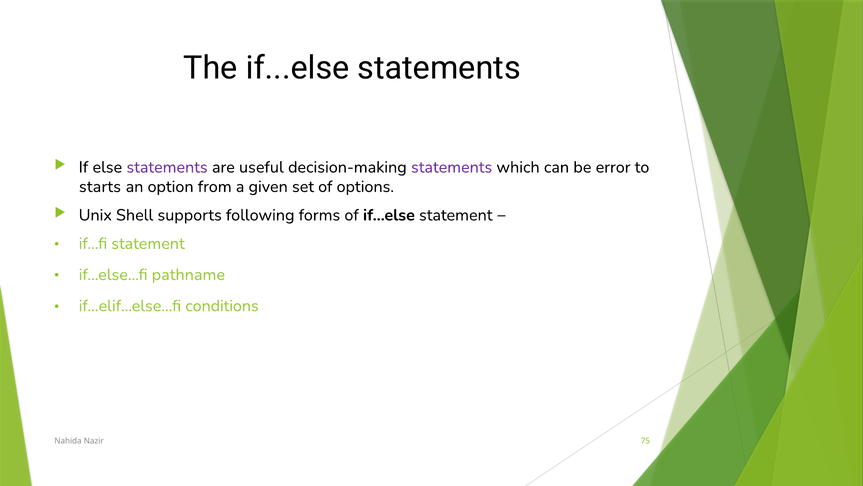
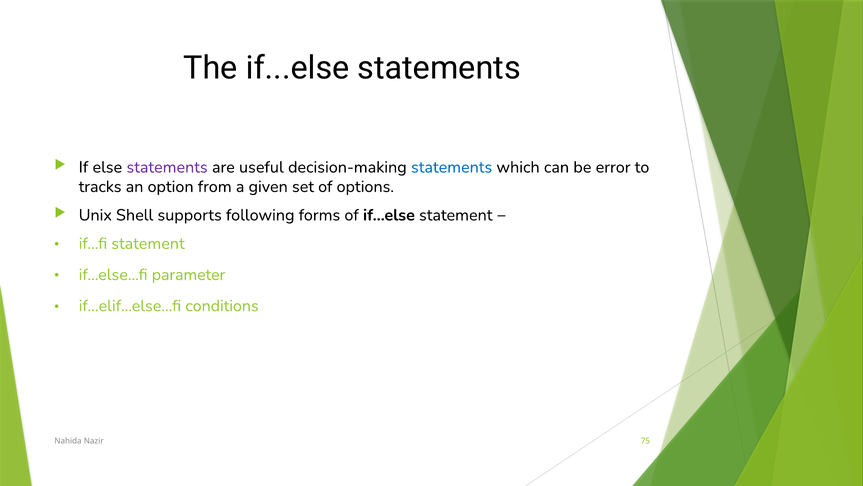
statements at (452, 167) colour: purple -> blue
starts: starts -> tracks
pathname: pathname -> parameter
